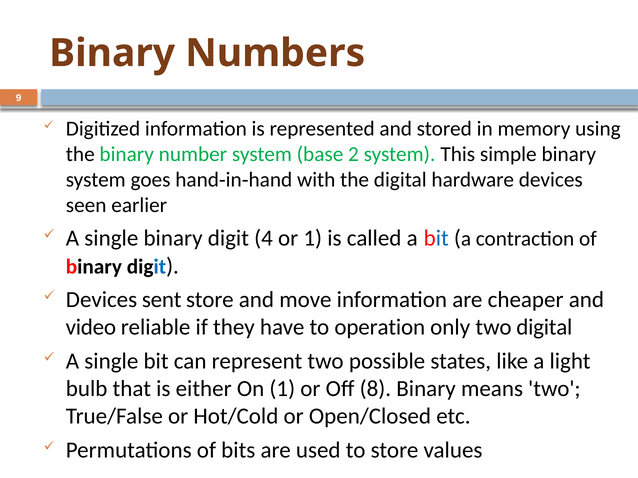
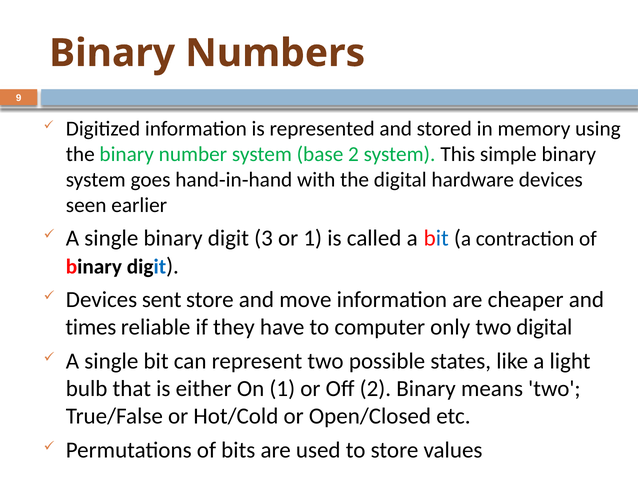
4: 4 -> 3
video: video -> times
operation: operation -> computer
Off 8: 8 -> 2
